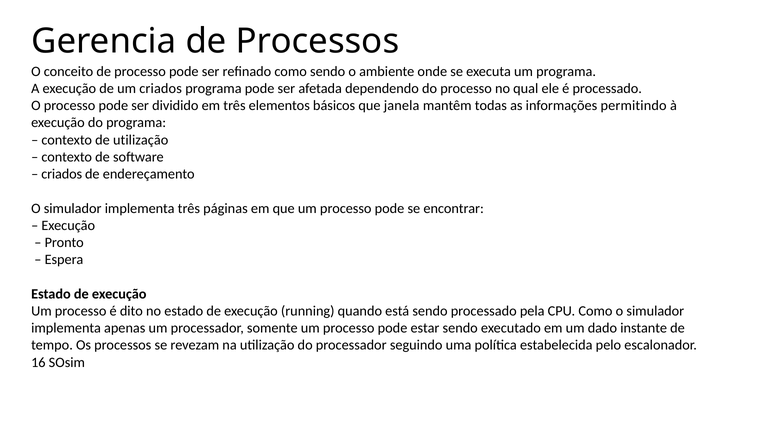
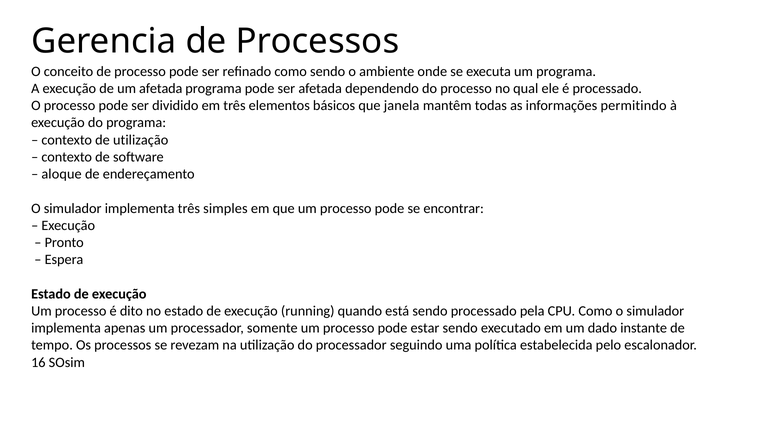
um criados: criados -> afetada
criados at (62, 174): criados -> aloque
páginas: páginas -> simples
